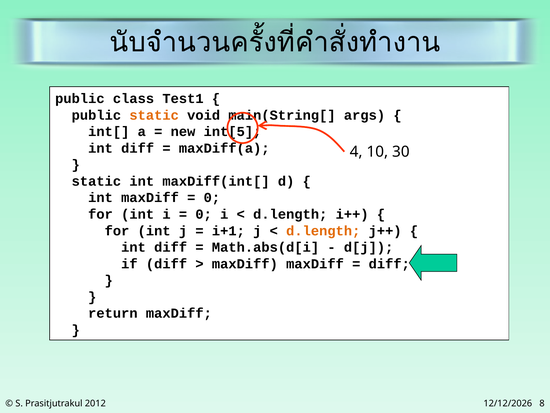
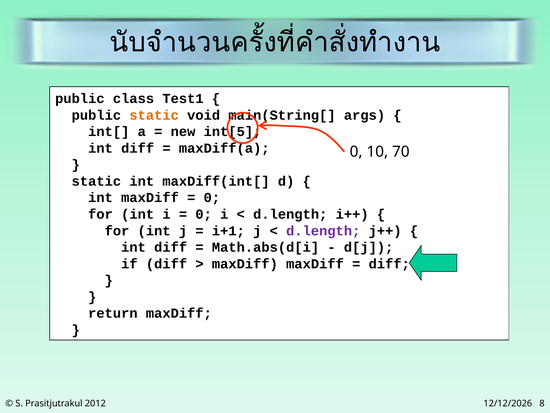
4 at (356, 152): 4 -> 0
30: 30 -> 70
d.length at (323, 231) colour: orange -> purple
